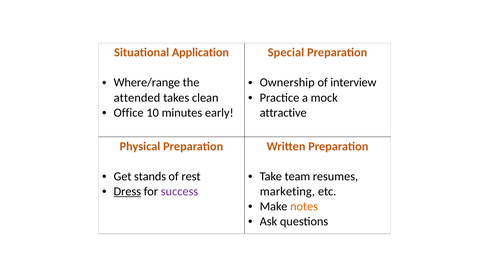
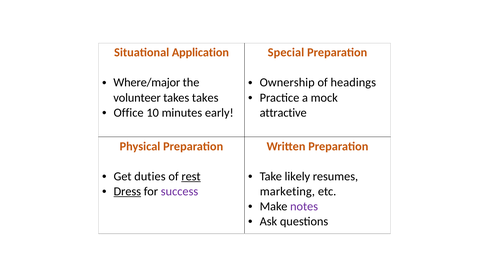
Where/range: Where/range -> Where/major
interview: interview -> headings
attended: attended -> volunteer
takes clean: clean -> takes
stands: stands -> duties
rest underline: none -> present
team: team -> likely
notes colour: orange -> purple
